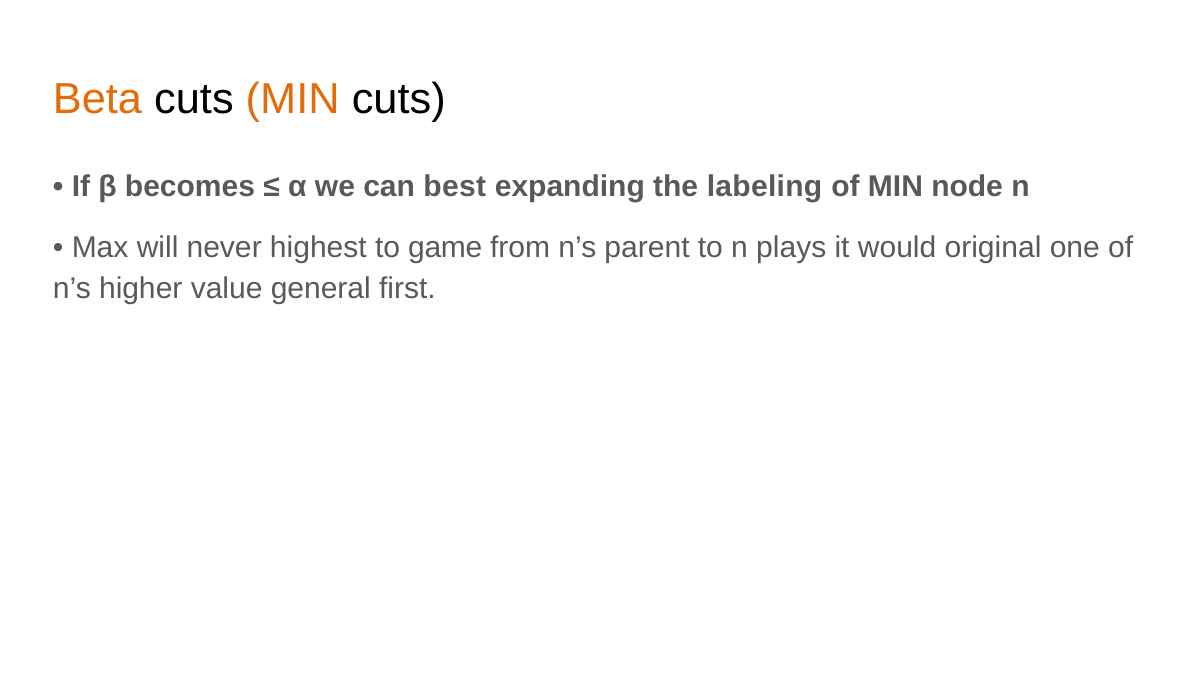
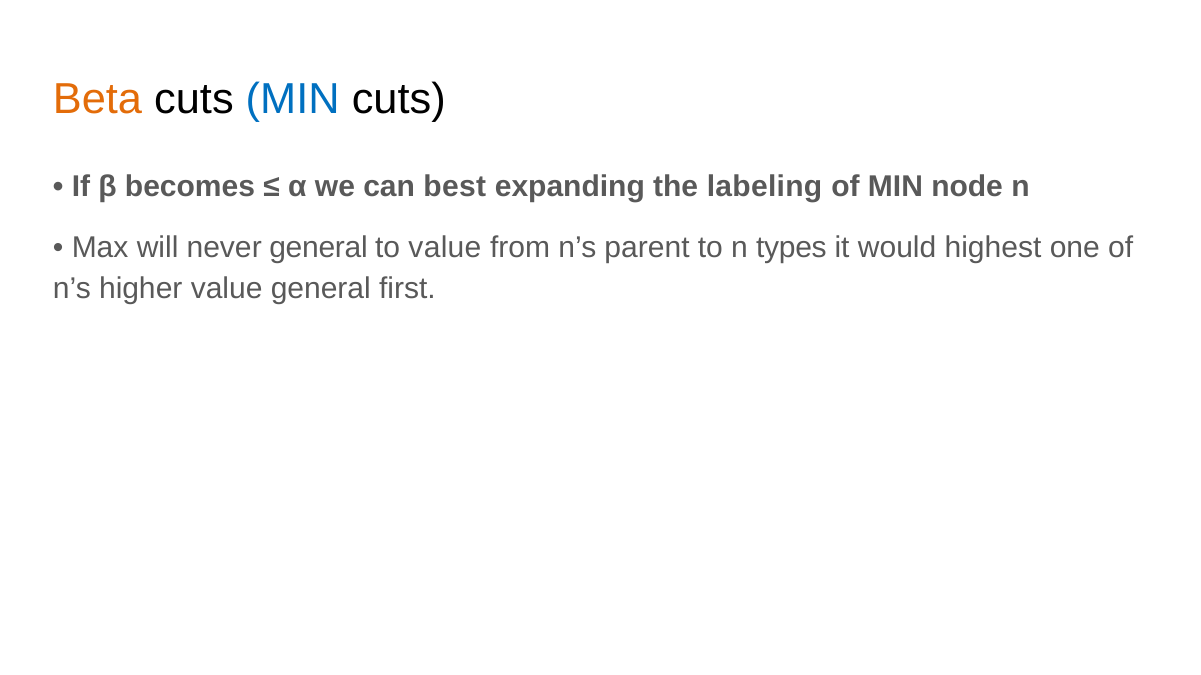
MIN at (293, 100) colour: orange -> blue
never highest: highest -> general
to game: game -> value
plays: plays -> types
original: original -> highest
